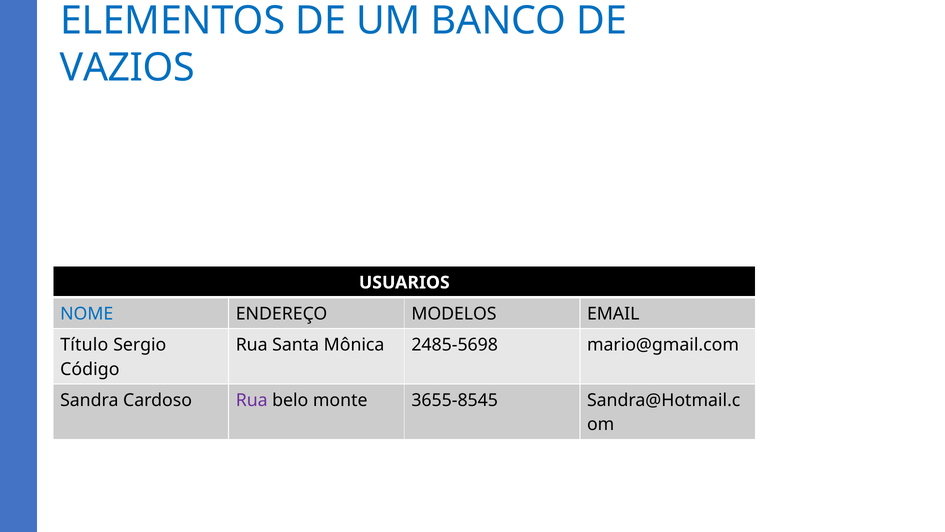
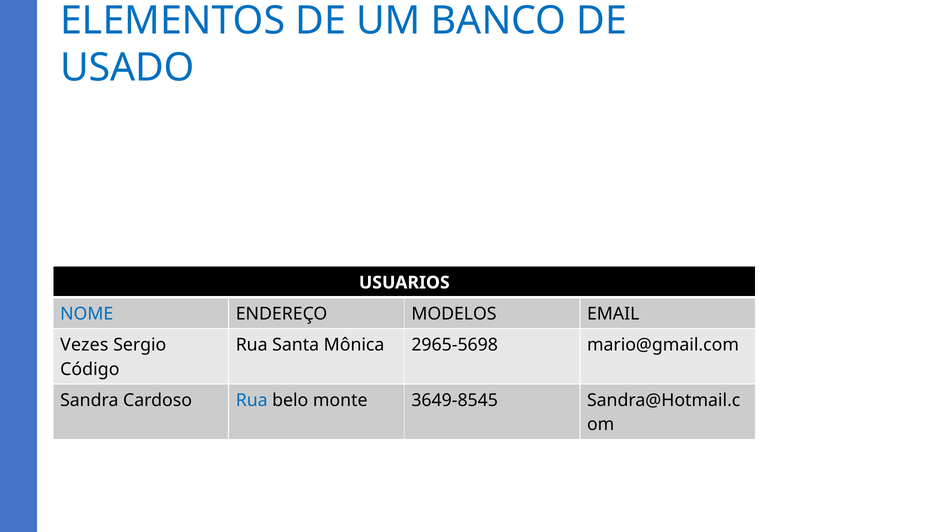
VAZIOS: VAZIOS -> USADO
Título: Título -> Vezes
2485-5698: 2485-5698 -> 2965-5698
Rua at (252, 400) colour: purple -> blue
3655-8545: 3655-8545 -> 3649-8545
